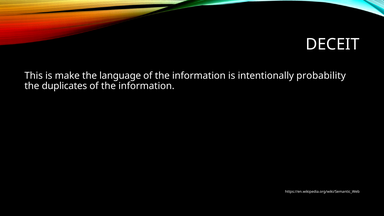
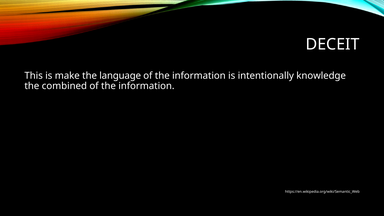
probability: probability -> knowledge
duplicates: duplicates -> combined
